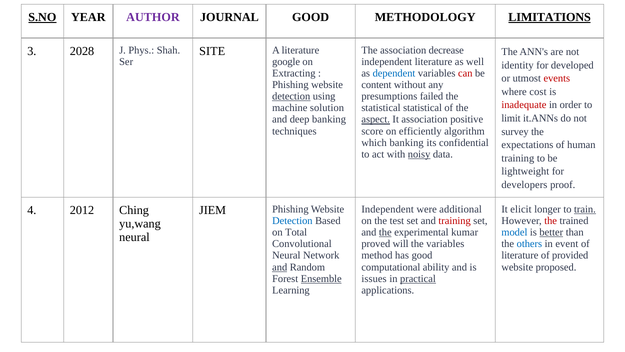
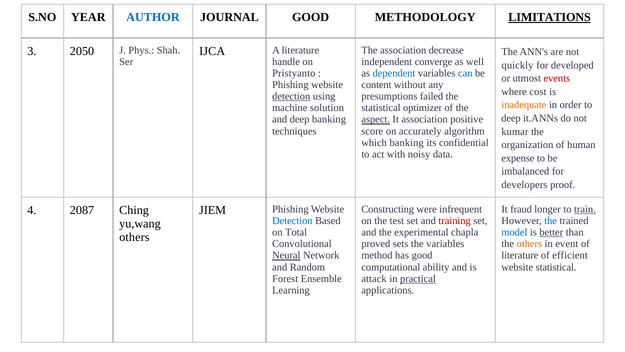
S.NO underline: present -> none
AUTHOR colour: purple -> blue
2028: 2028 -> 2050
SITE: SITE -> IJCA
google: google -> handle
independent literature: literature -> converge
identity: identity -> quickly
Extracting: Extracting -> Pristyanto
can colour: red -> blue
inadequate colour: red -> orange
statistical statistical: statistical -> optimizer
limit at (511, 118): limit -> deep
efficiently: efficiently -> accurately
survey: survey -> kumar
expectations: expectations -> organization
noisy underline: present -> none
training at (518, 158): training -> expense
lightweight: lightweight -> imbalanced
Independent at (388, 209): Independent -> Constructing
additional: additional -> infrequent
elicit: elicit -> fraud
2012: 2012 -> 2087
the at (551, 221) colour: red -> blue
the at (385, 232) underline: present -> none
kumar: kumar -> chapla
neural at (134, 237): neural -> others
will: will -> sets
others at (529, 244) colour: blue -> orange
Neural at (286, 255) underline: none -> present
provided: provided -> efficient
and at (280, 267) underline: present -> none
website proposed: proposed -> statistical
Ensemble underline: present -> none
issues: issues -> attack
